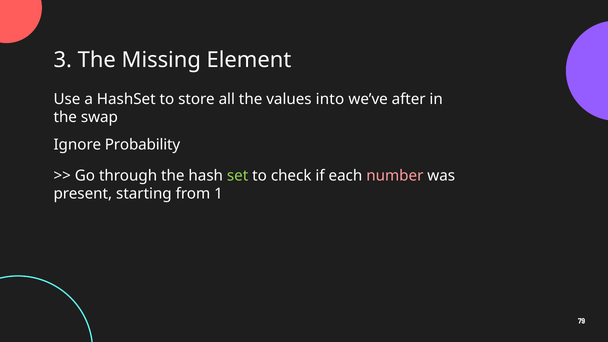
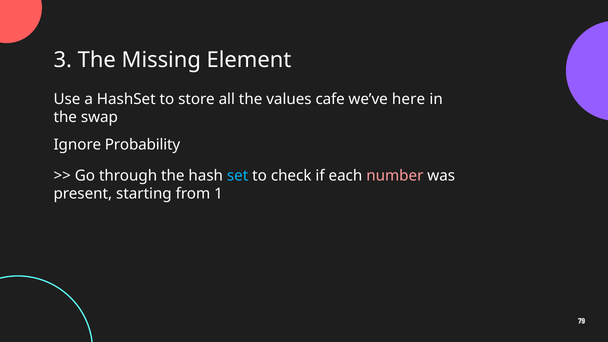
into: into -> cafe
after: after -> here
set colour: light green -> light blue
